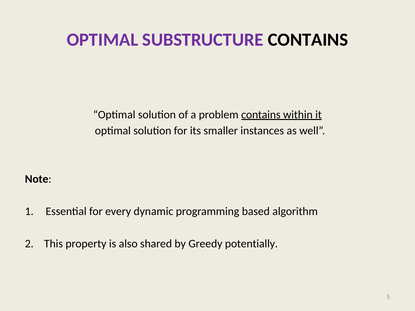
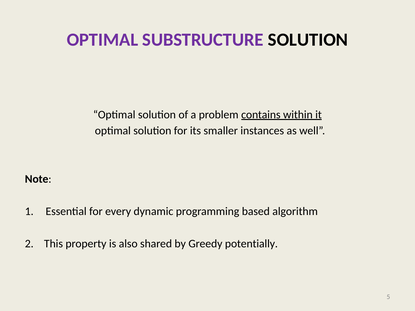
SUBSTRUCTURE CONTAINS: CONTAINS -> SOLUTION
